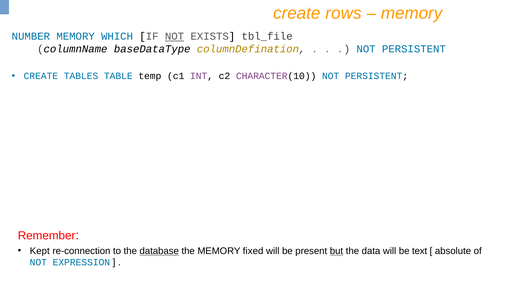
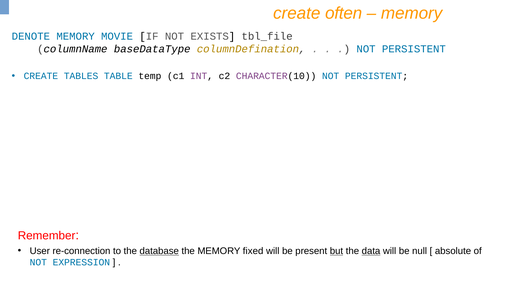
rows: rows -> often
NUMBER: NUMBER -> DENOTE
WHICH: WHICH -> MOVIE
NOT at (175, 36) underline: present -> none
Kept: Kept -> User
data underline: none -> present
text: text -> null
